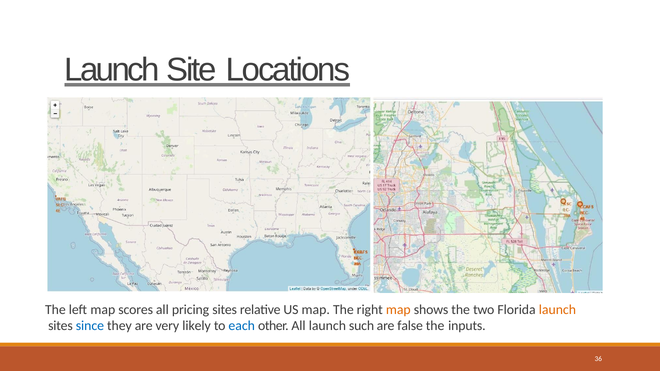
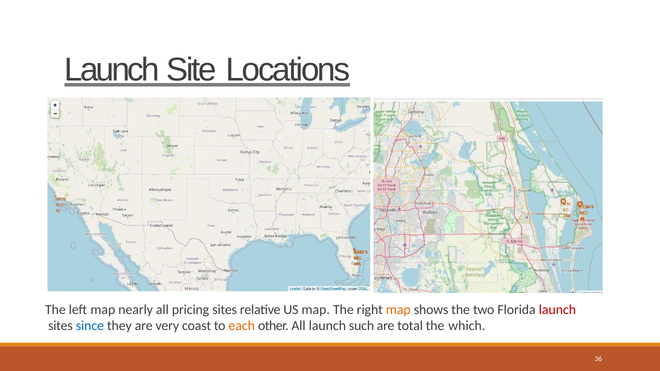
scores: scores -> nearly
launch at (557, 310) colour: orange -> red
likely: likely -> coast
each colour: blue -> orange
false: false -> total
inputs: inputs -> which
